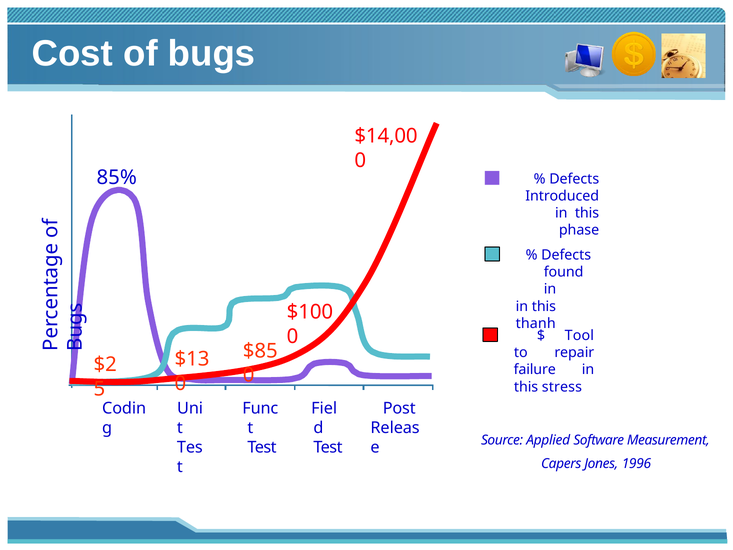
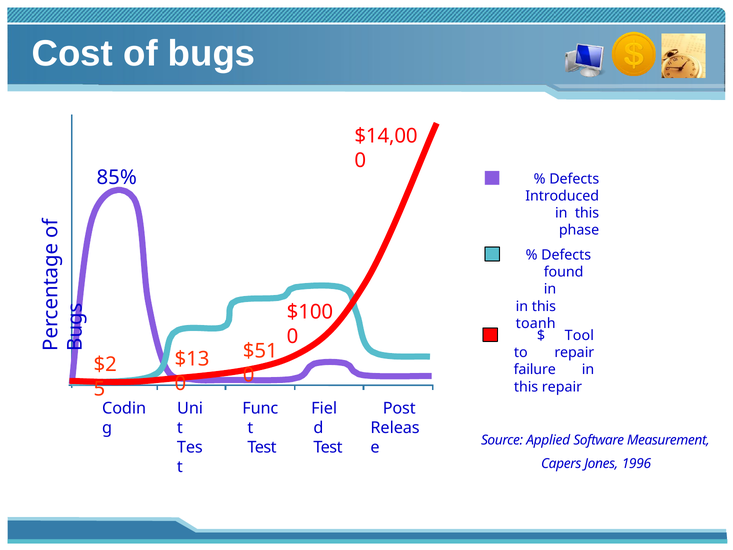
thanh: thanh -> toanh
$85: $85 -> $51
this stress: stress -> repair
